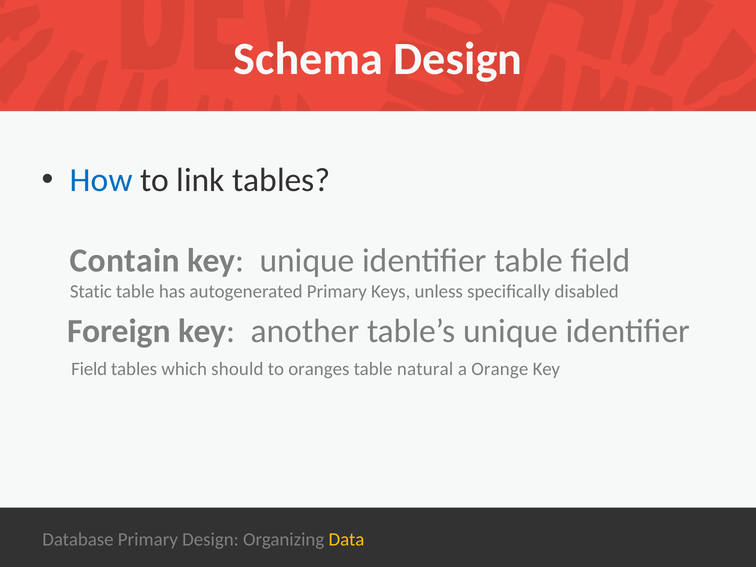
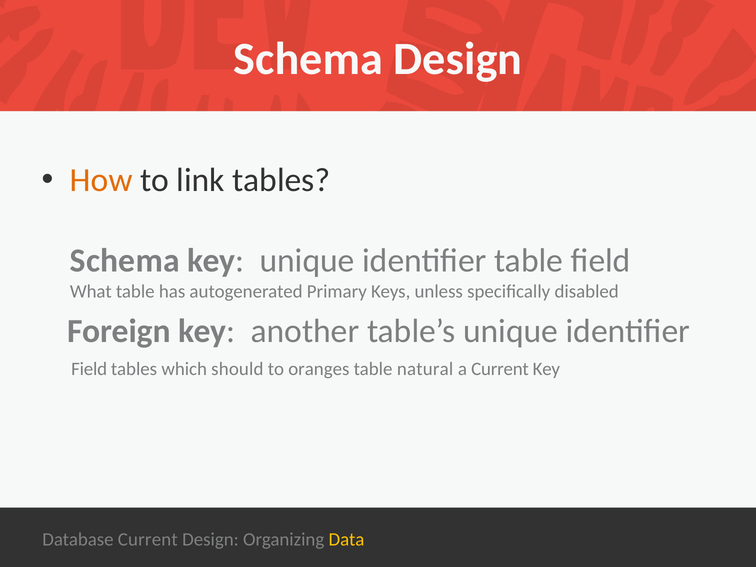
How colour: blue -> orange
Contain at (125, 261): Contain -> Schema
Static: Static -> What
a Orange: Orange -> Current
Database Primary: Primary -> Current
